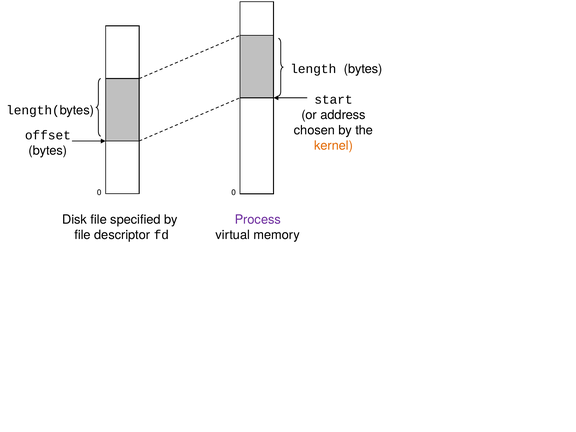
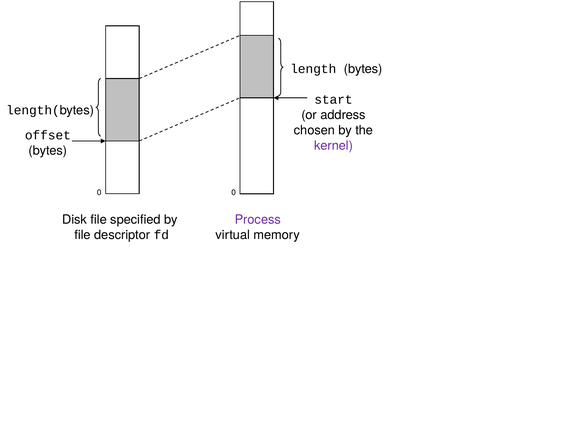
kernel colour: orange -> purple
